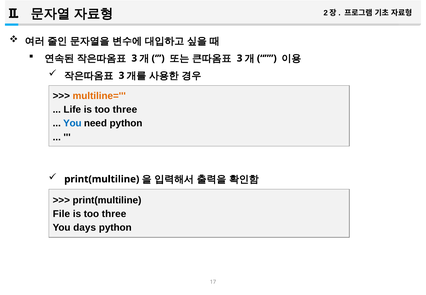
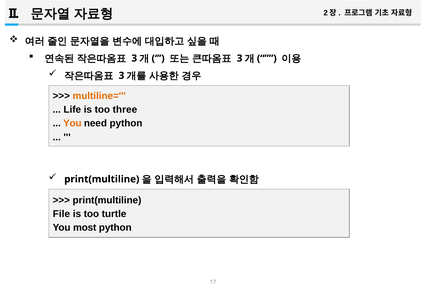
You at (72, 123) colour: blue -> orange
three at (114, 214): three -> turtle
days: days -> most
